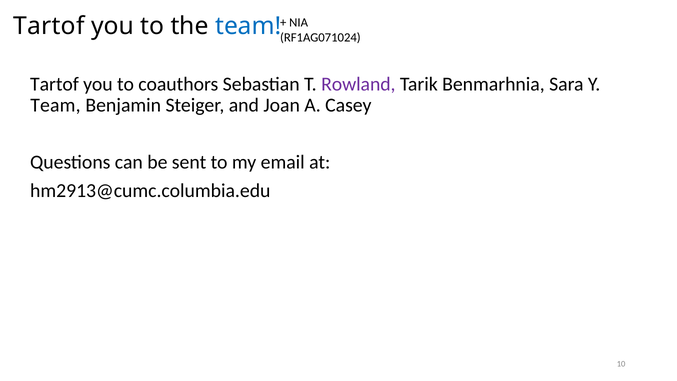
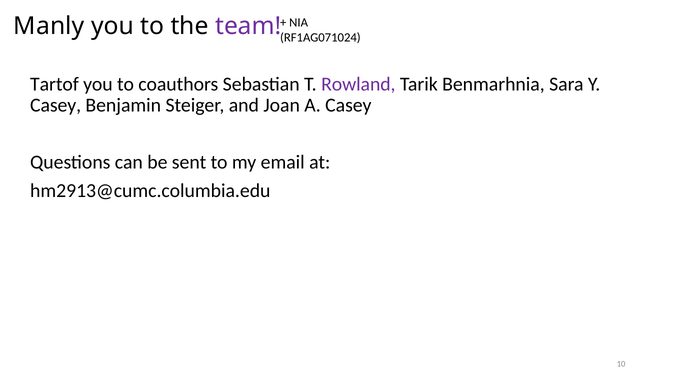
Tartof at (49, 26): Tartof -> Manly
team at (248, 26) colour: blue -> purple
Team at (55, 105): Team -> Casey
